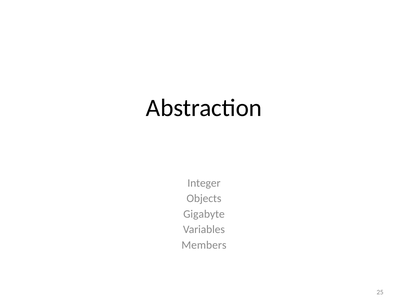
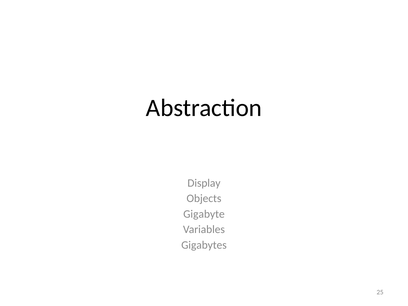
Integer: Integer -> Display
Members: Members -> Gigabytes
